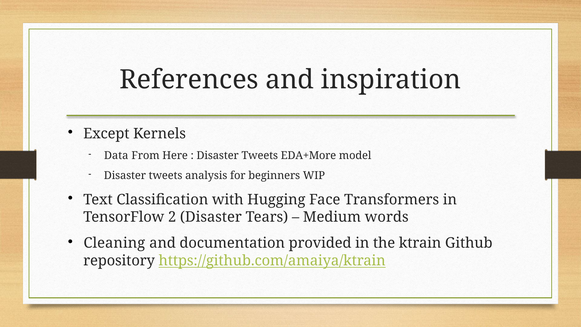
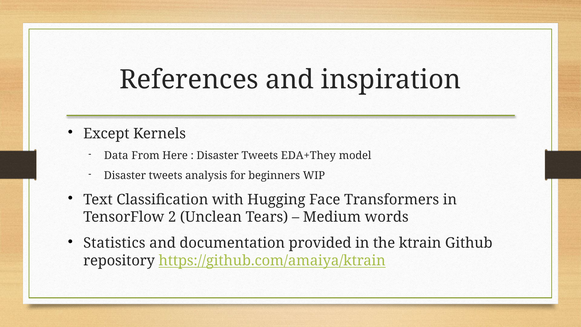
EDA+More: EDA+More -> EDA+They
2 Disaster: Disaster -> Unclean
Cleaning: Cleaning -> Statistics
